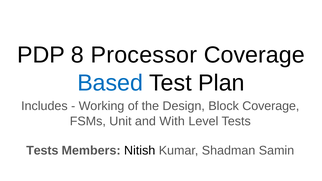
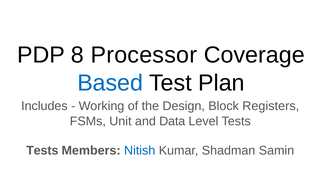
Block Coverage: Coverage -> Registers
With: With -> Data
Nitish colour: black -> blue
